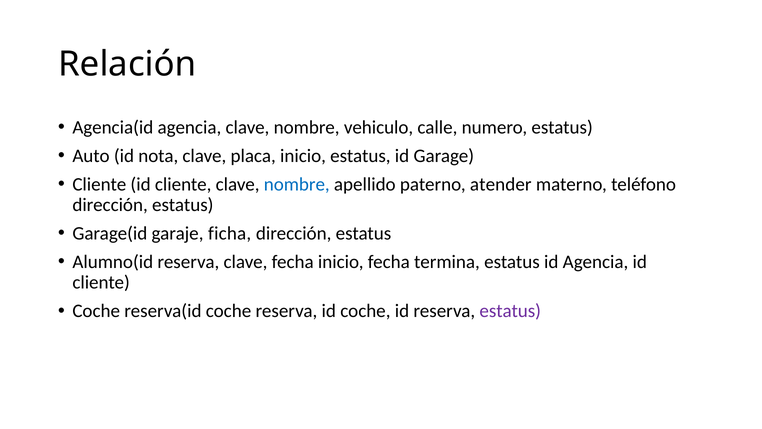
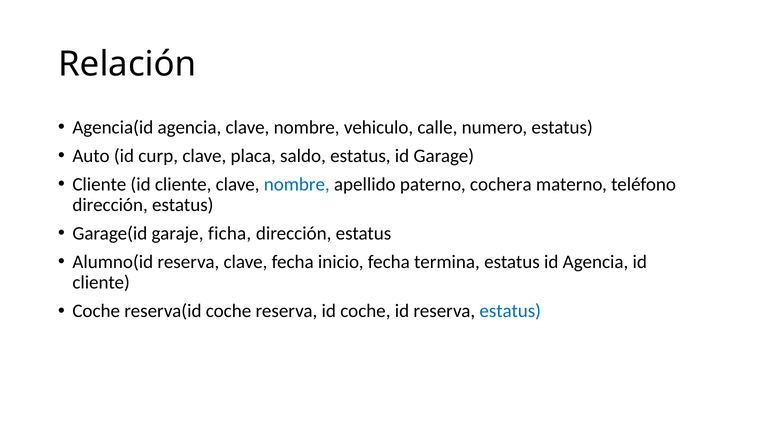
nota: nota -> curp
placa inicio: inicio -> saldo
atender: atender -> cochera
estatus at (510, 311) colour: purple -> blue
